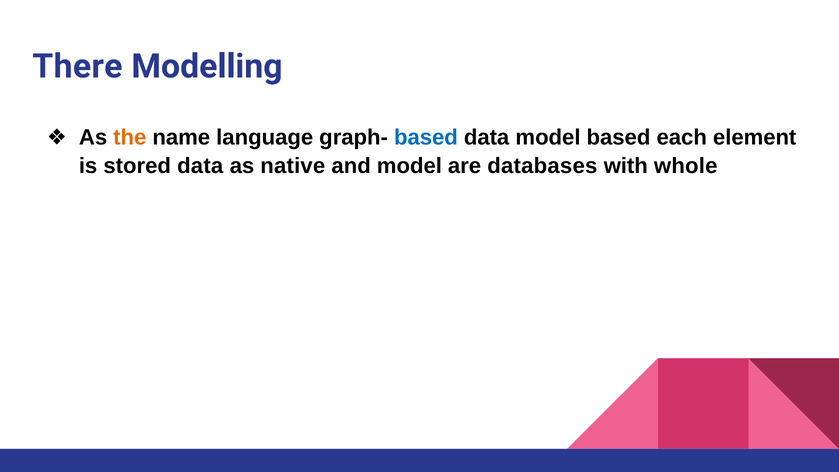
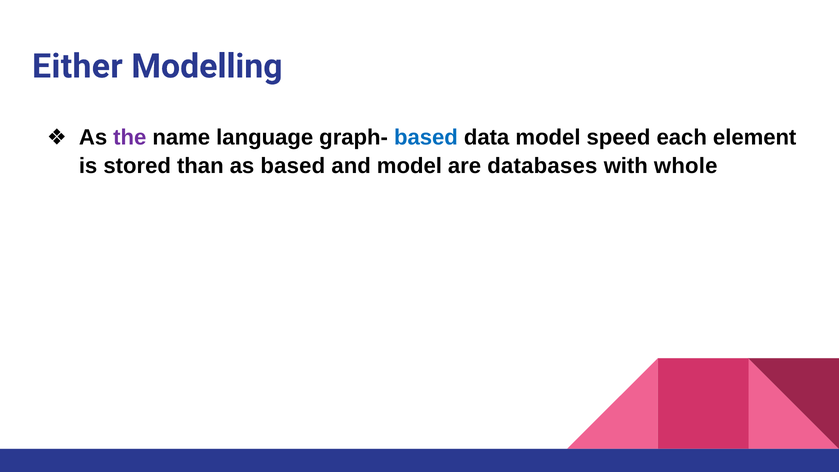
There: There -> Either
the colour: orange -> purple
model based: based -> speed
stored data: data -> than
as native: native -> based
